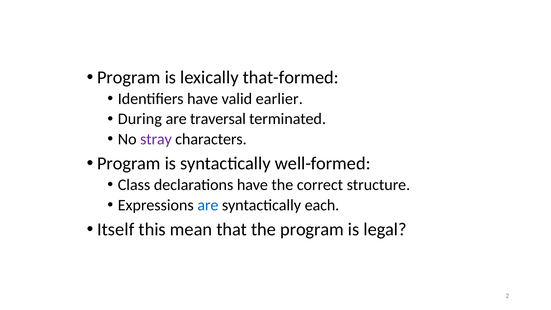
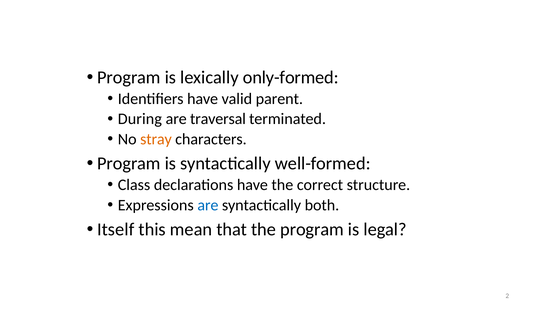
that-formed: that-formed -> only-formed
earlier: earlier -> parent
stray colour: purple -> orange
each: each -> both
